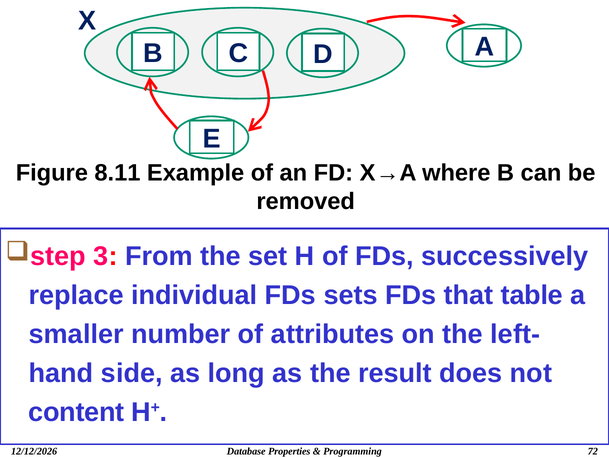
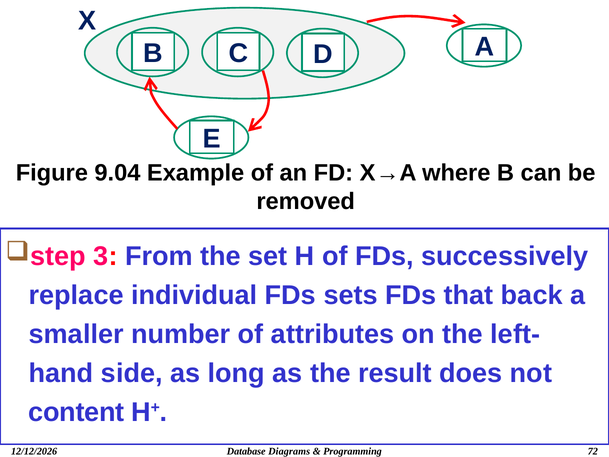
8.11: 8.11 -> 9.04
table: table -> back
Properties: Properties -> Diagrams
